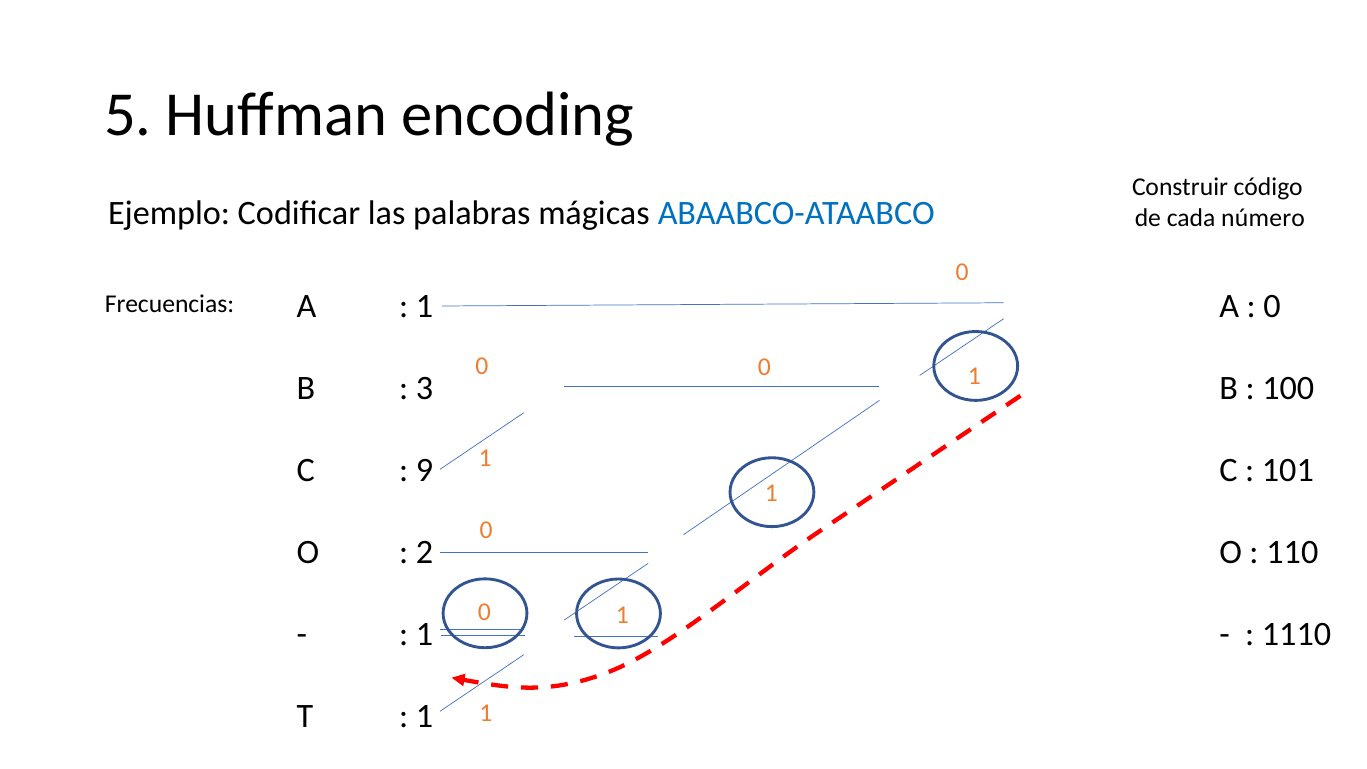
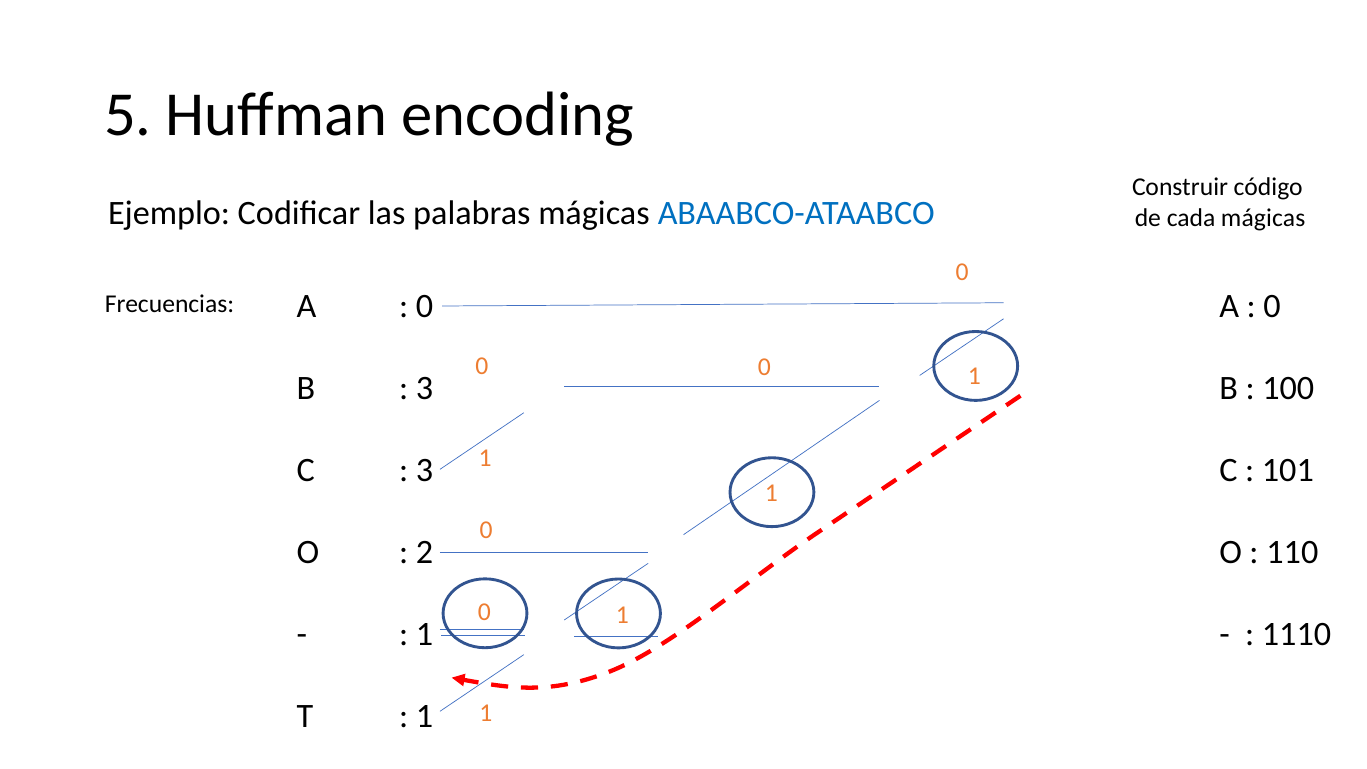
cada número: número -> mágicas
1 at (425, 306): 1 -> 0
9 at (425, 470): 9 -> 3
